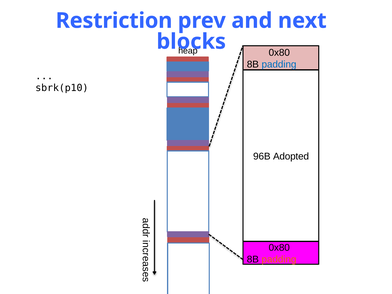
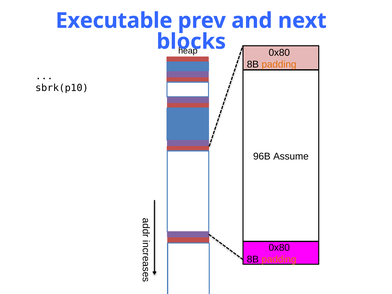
Restriction: Restriction -> Executable
padding at (279, 64) colour: blue -> orange
Adopted: Adopted -> Assume
